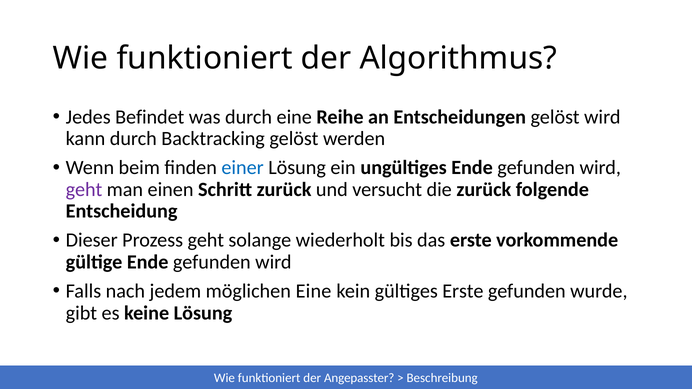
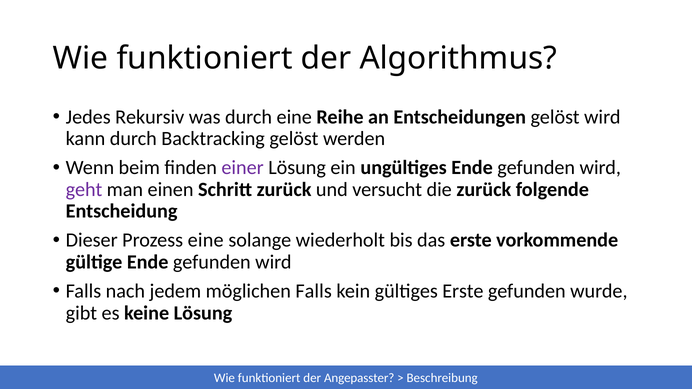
Befindet: Befindet -> Rekursiv
einer colour: blue -> purple
Prozess geht: geht -> eine
möglichen Eine: Eine -> Falls
